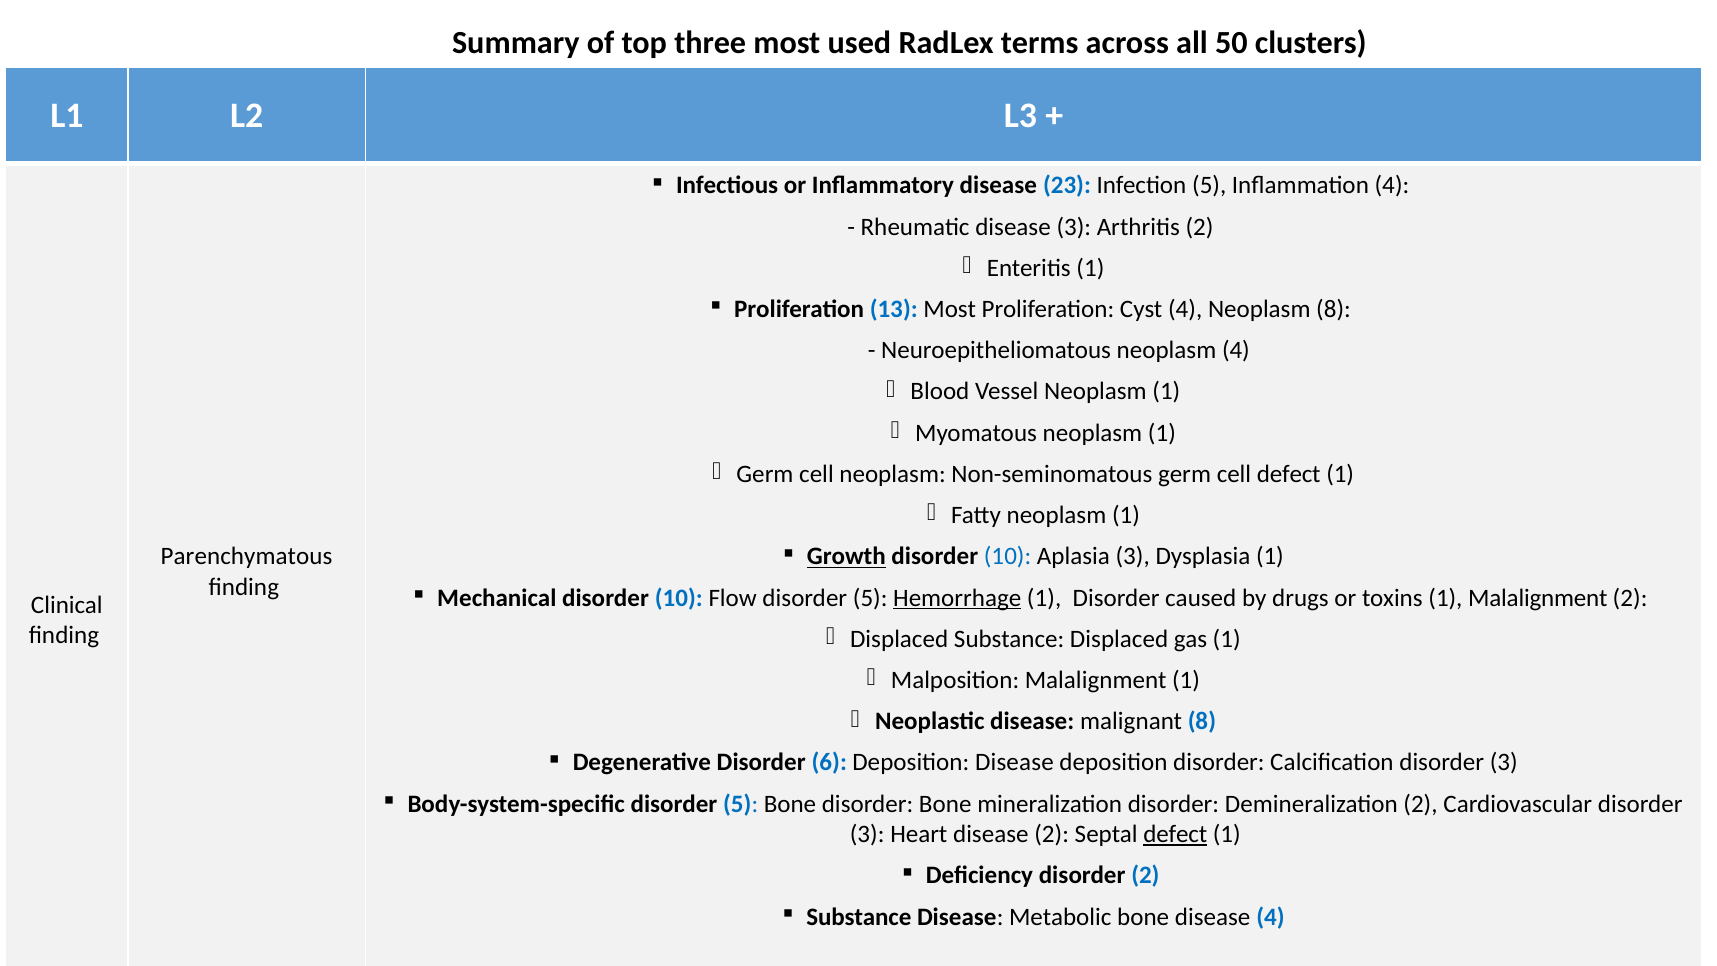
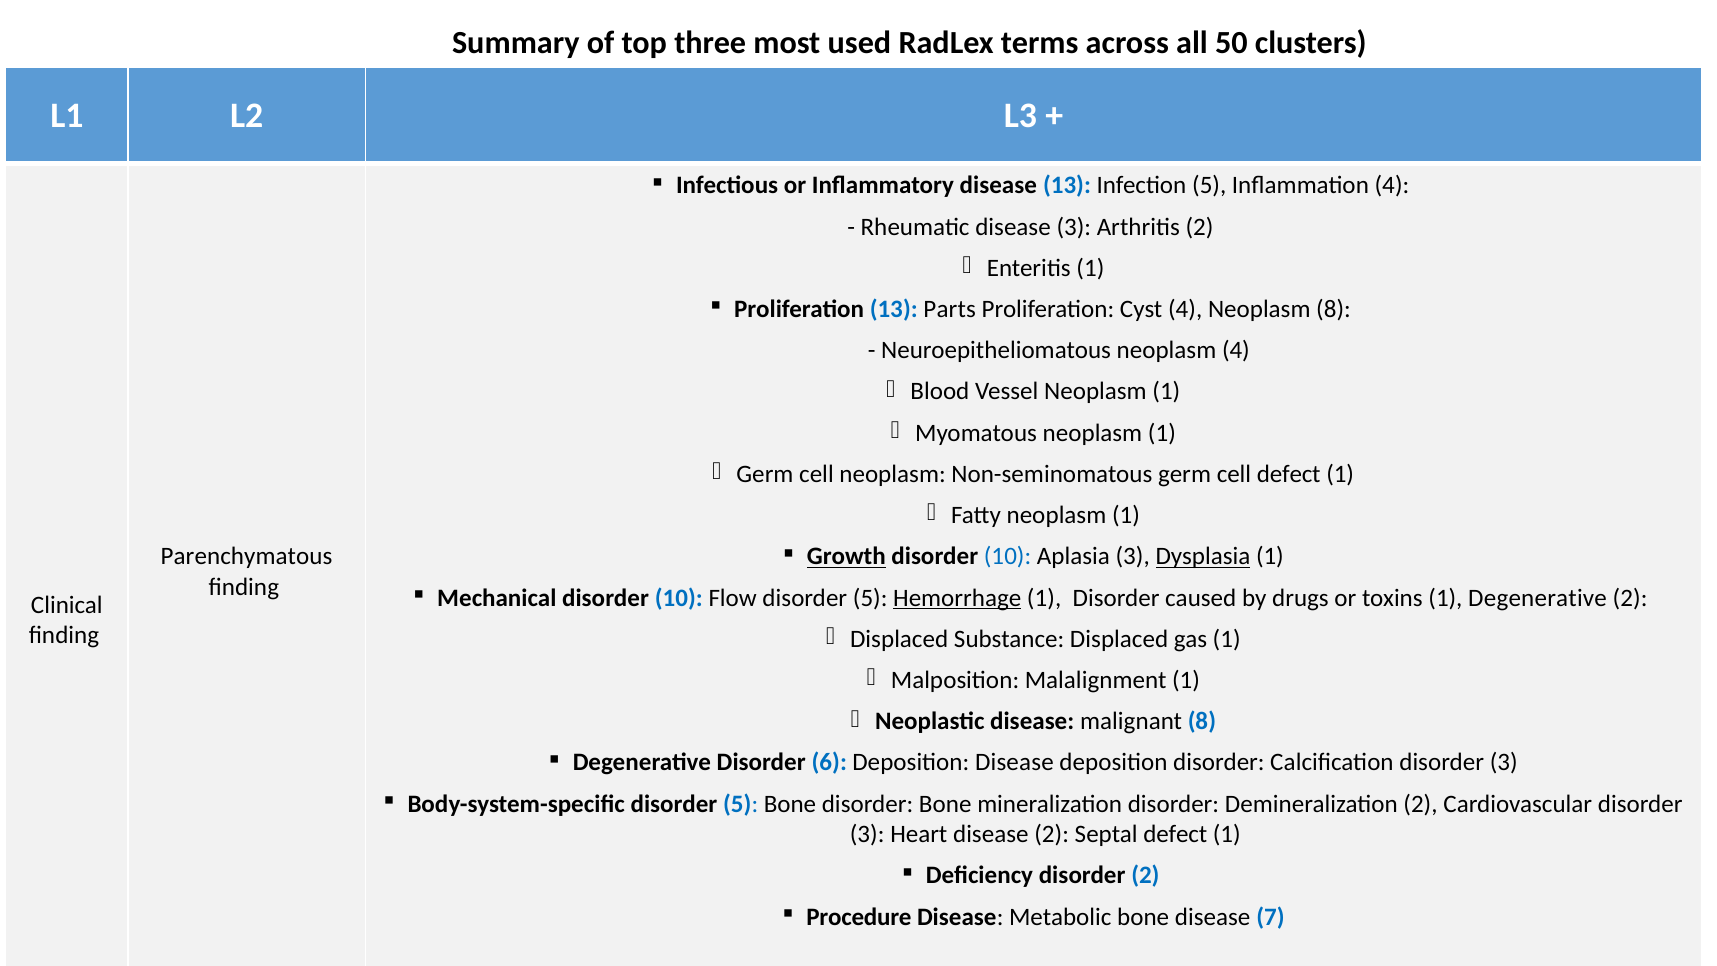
disease 23: 23 -> 13
13 Most: Most -> Parts
Dysplasia underline: none -> present
1 Malalignment: Malalignment -> Degenerative
defect at (1175, 834) underline: present -> none
Substance at (859, 917): Substance -> Procedure
disease 4: 4 -> 7
